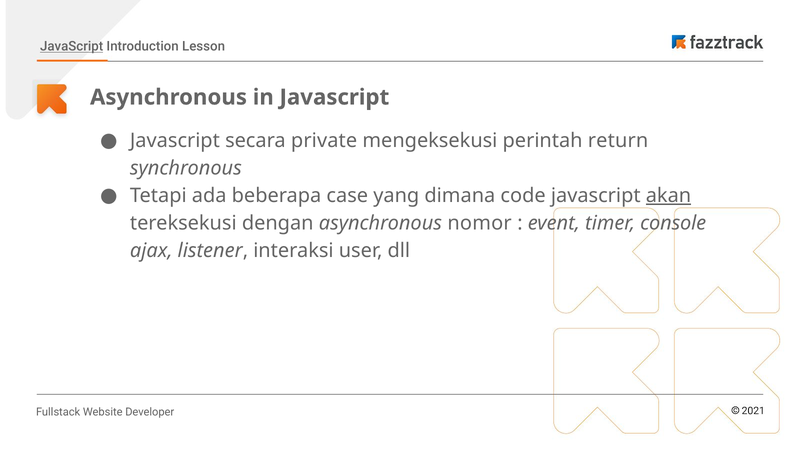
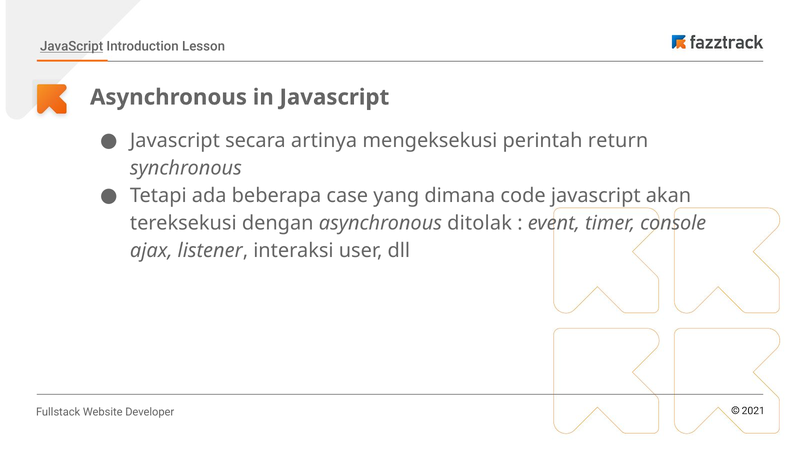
private: private -> artinya
akan underline: present -> none
nomor: nomor -> ditolak
